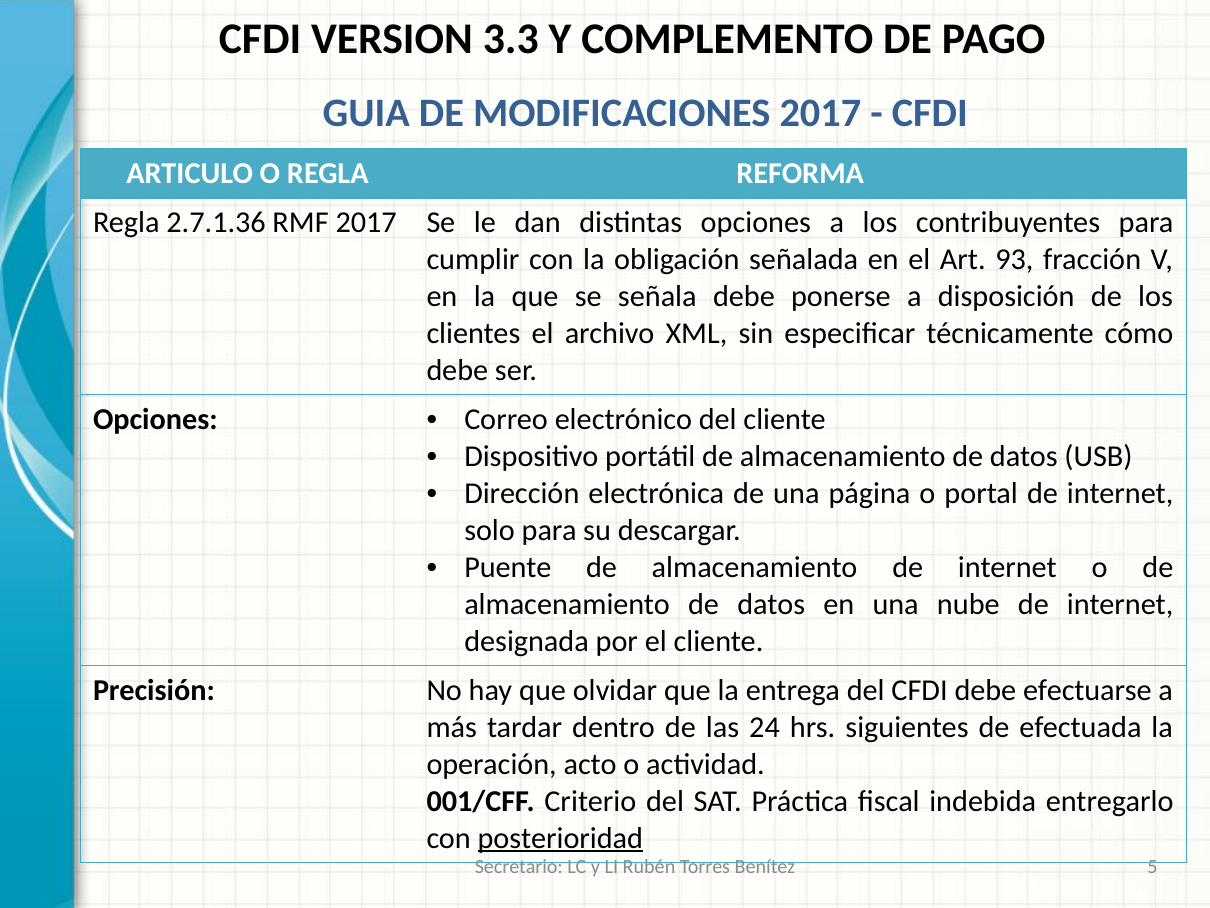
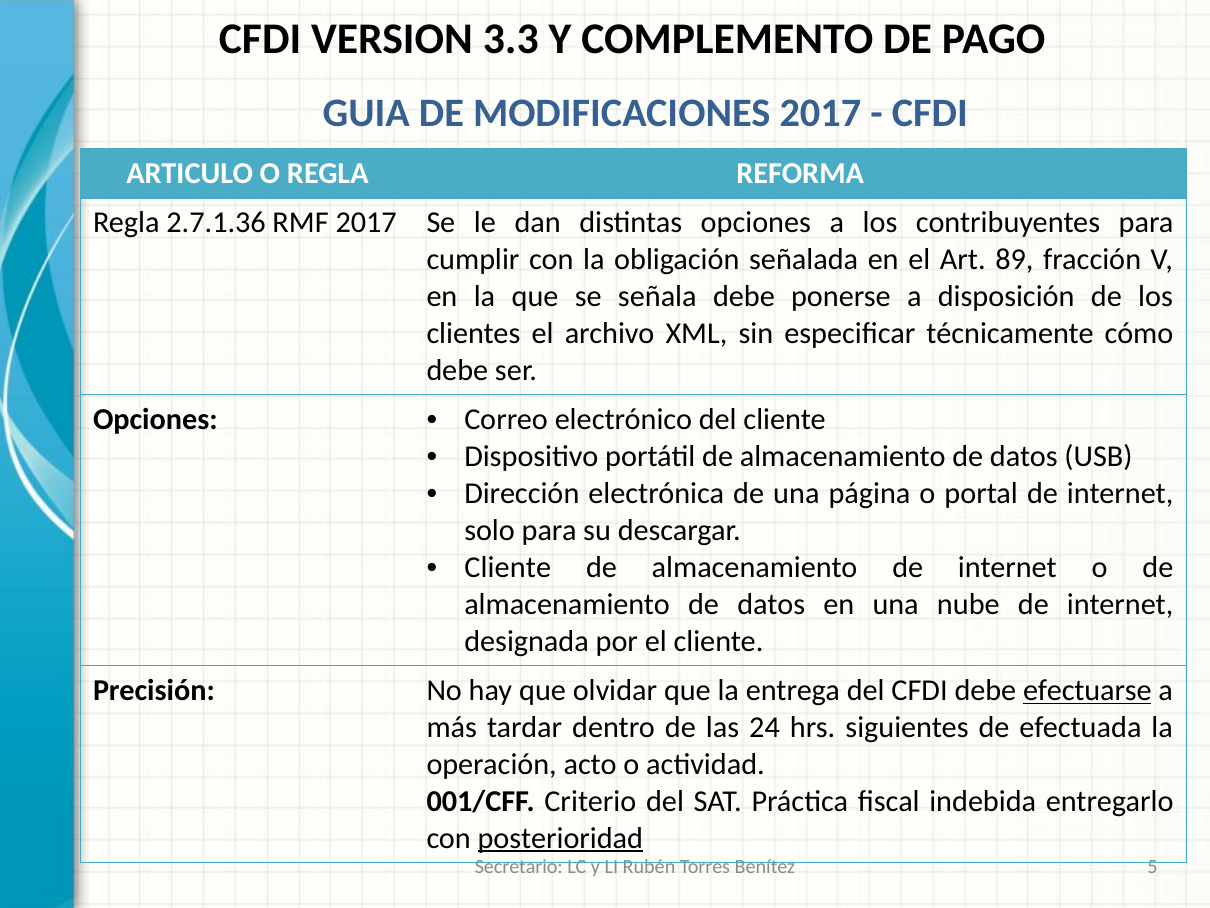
93: 93 -> 89
Puente at (508, 567): Puente -> Cliente
efectuarse underline: none -> present
